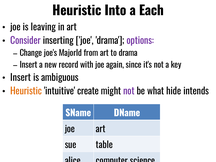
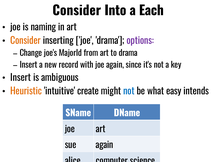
Heuristic at (77, 11): Heuristic -> Consider
leaving: leaving -> naming
Consider at (25, 41) colour: purple -> orange
not at (129, 91) colour: purple -> blue
hide: hide -> easy
sue table: table -> again
